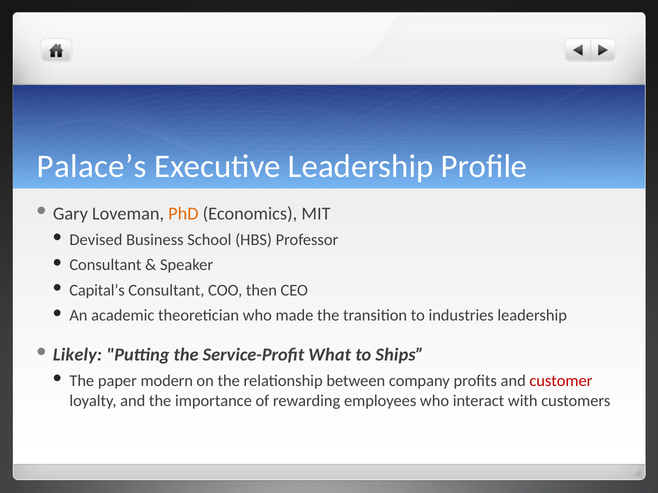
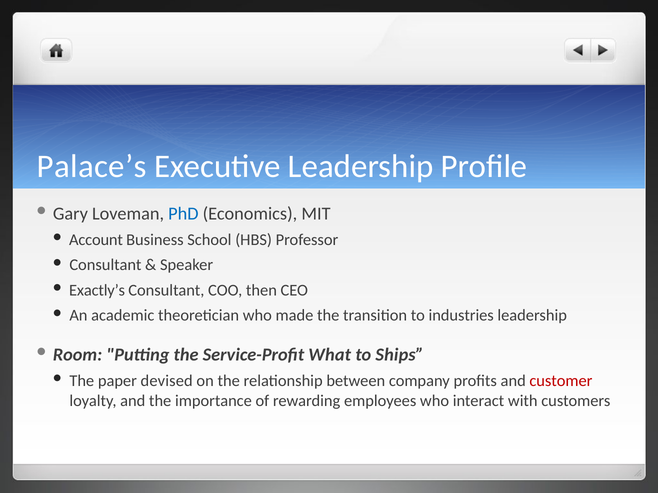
PhD colour: orange -> blue
Devised: Devised -> Account
Capital’s: Capital’s -> Exactly’s
Likely: Likely -> Room
modern: modern -> devised
